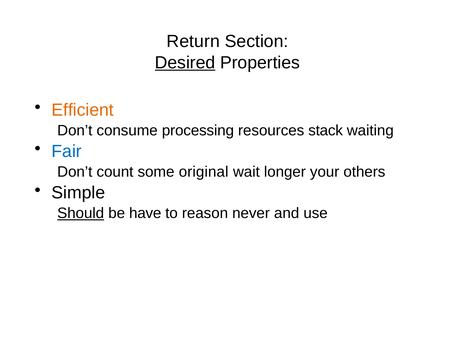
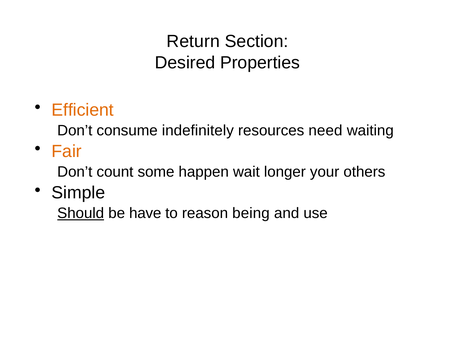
Desired underline: present -> none
processing: processing -> indefinitely
stack: stack -> need
Fair colour: blue -> orange
original: original -> happen
never: never -> being
